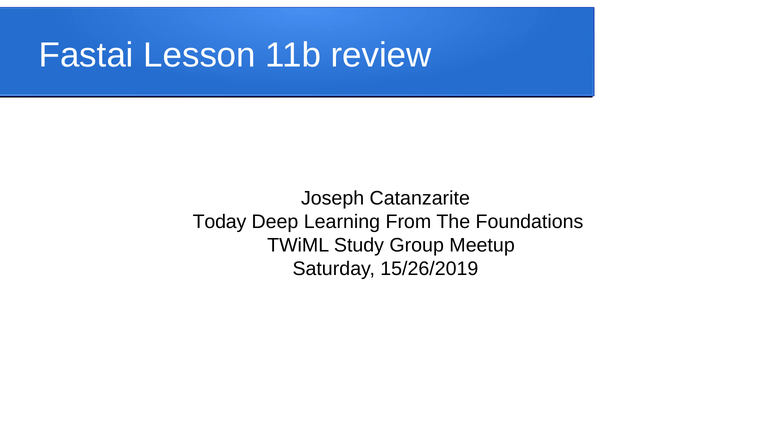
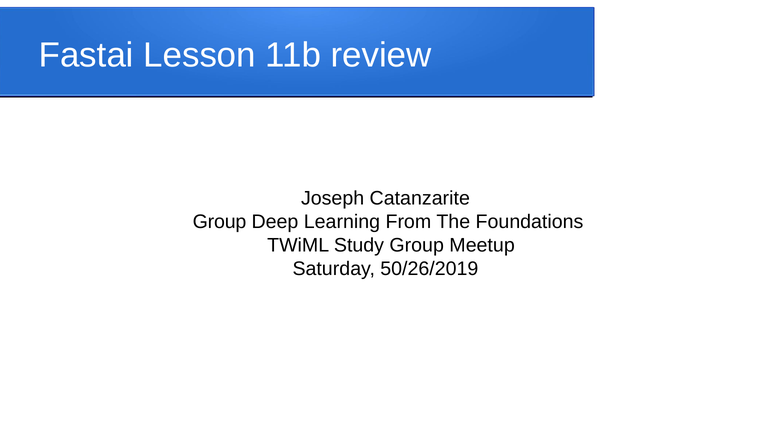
Today at (220, 222): Today -> Group
15/26/2019: 15/26/2019 -> 50/26/2019
